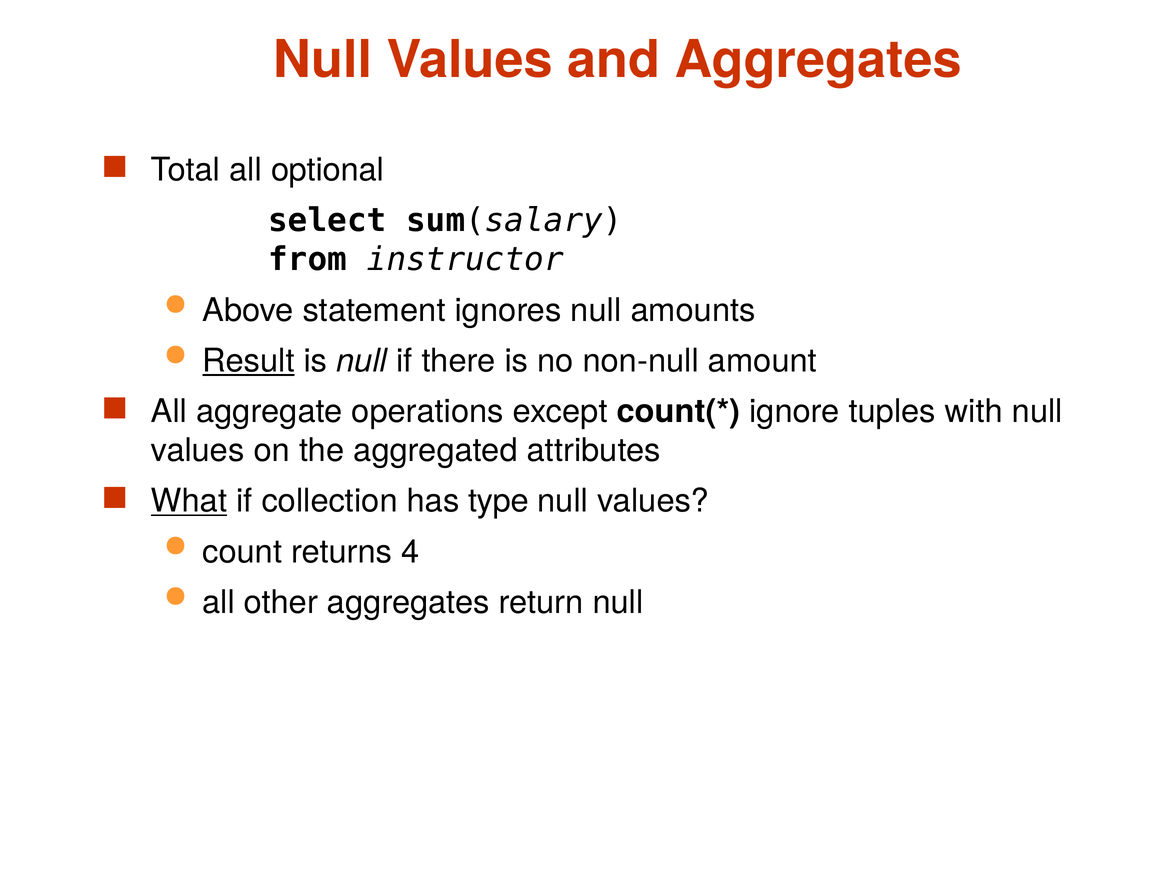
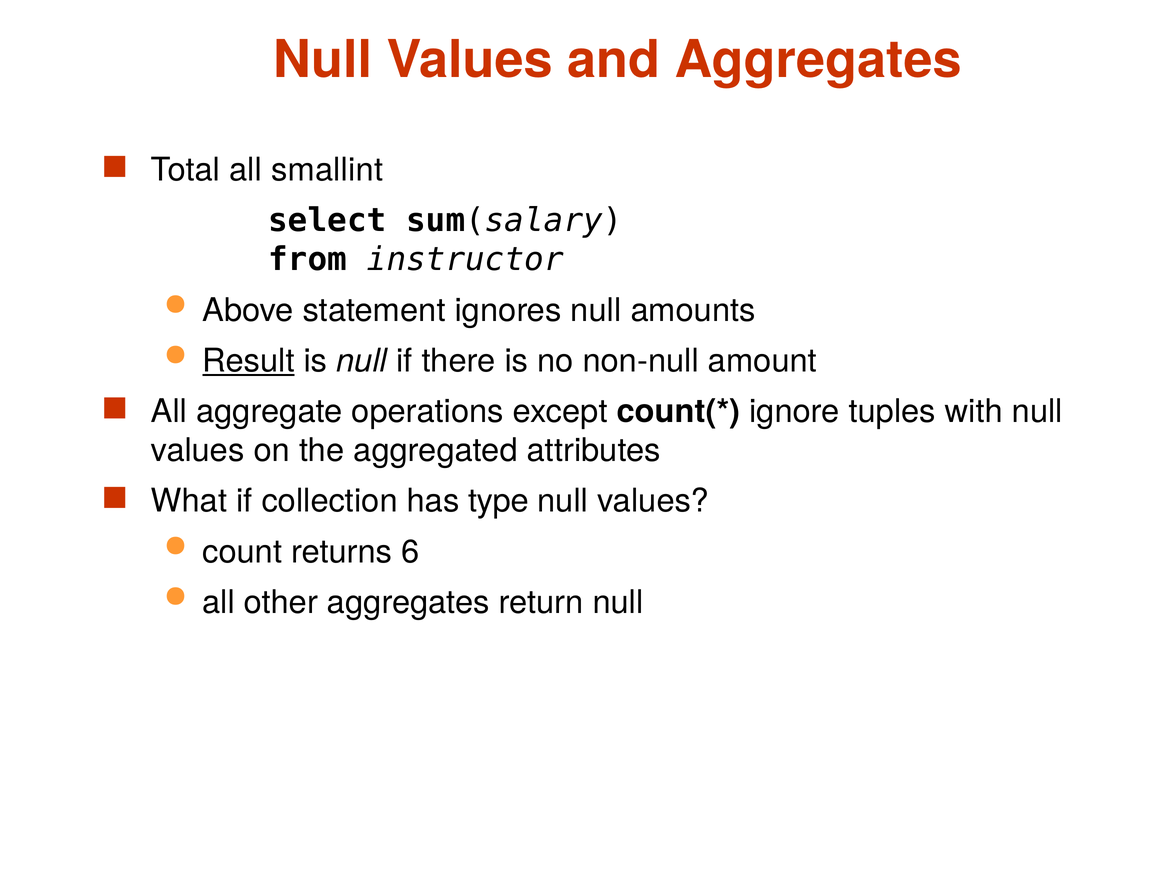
optional: optional -> smallint
What underline: present -> none
4: 4 -> 6
